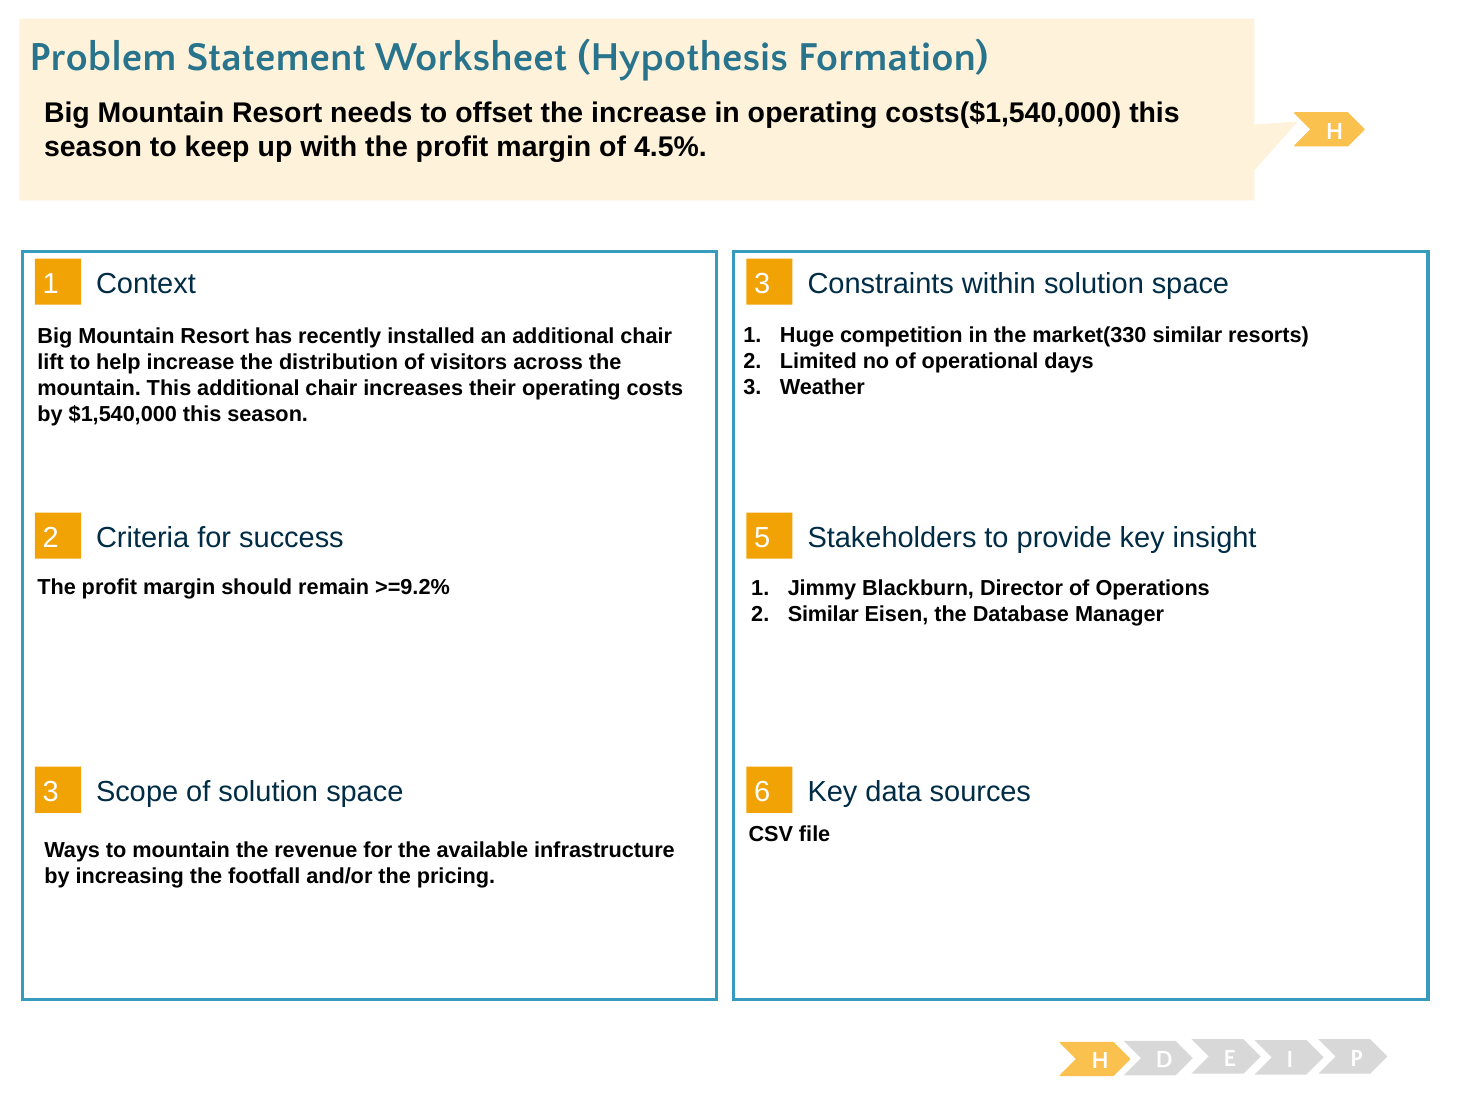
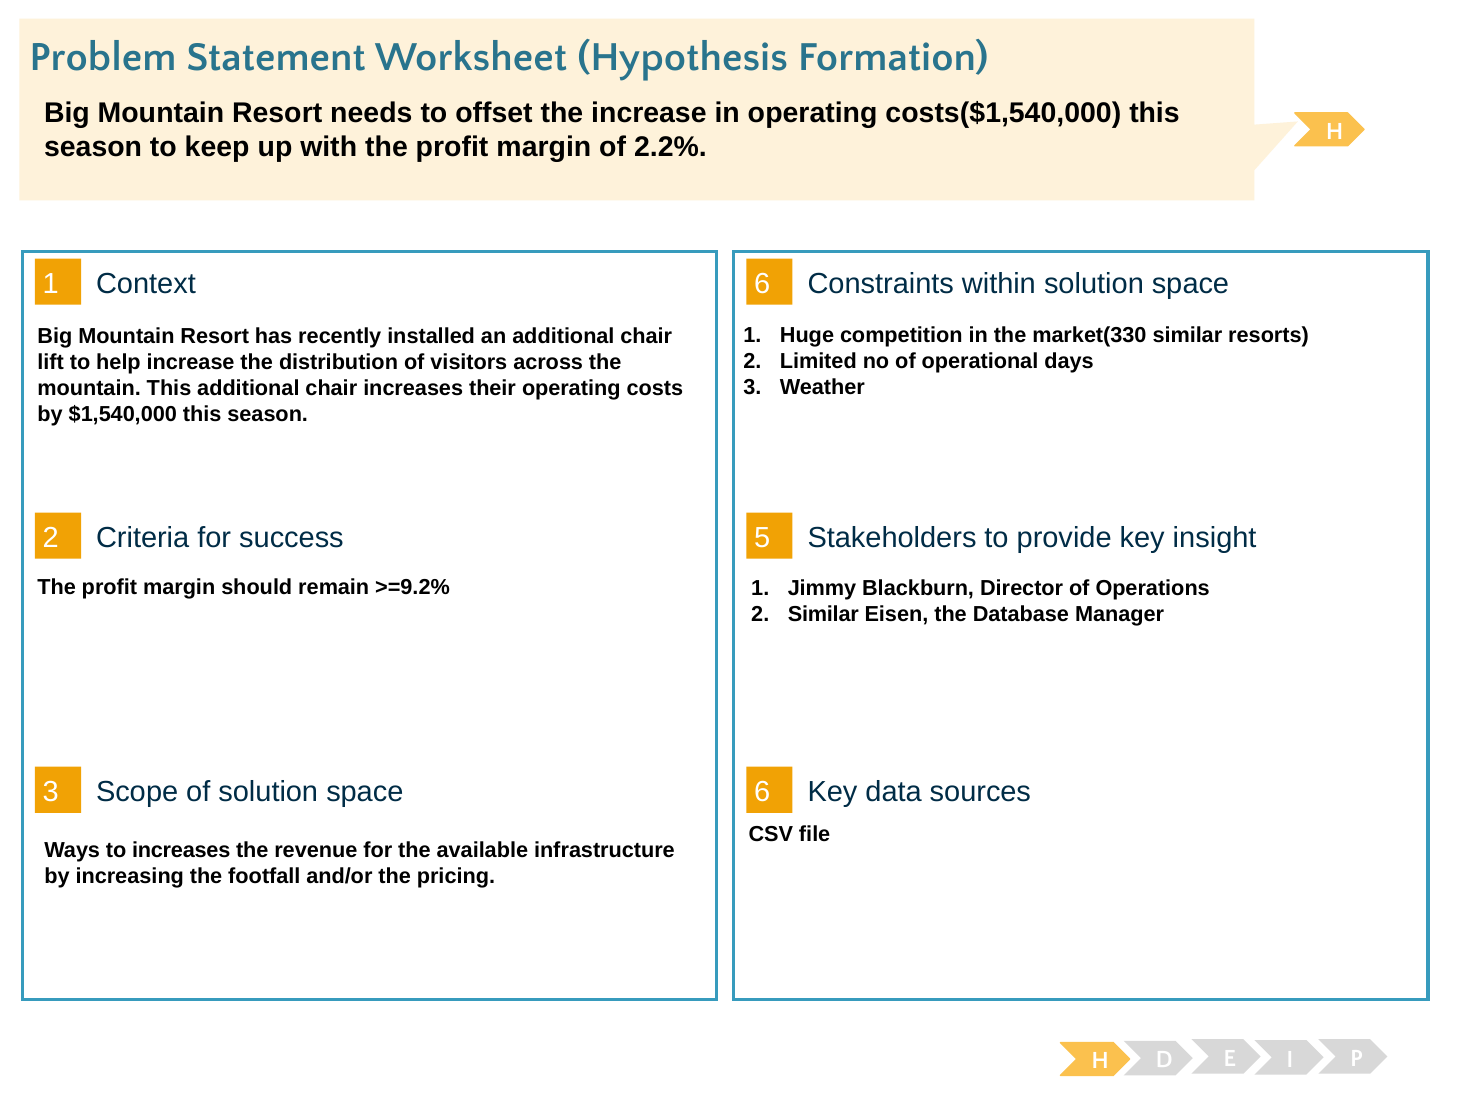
4.5%: 4.5% -> 2.2%
1 3: 3 -> 6
to mountain: mountain -> increases
